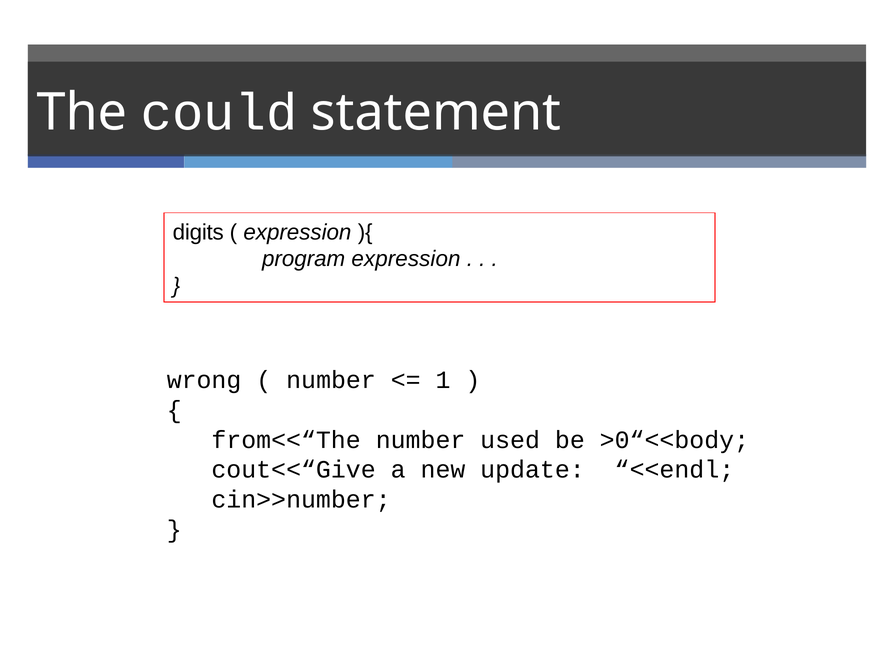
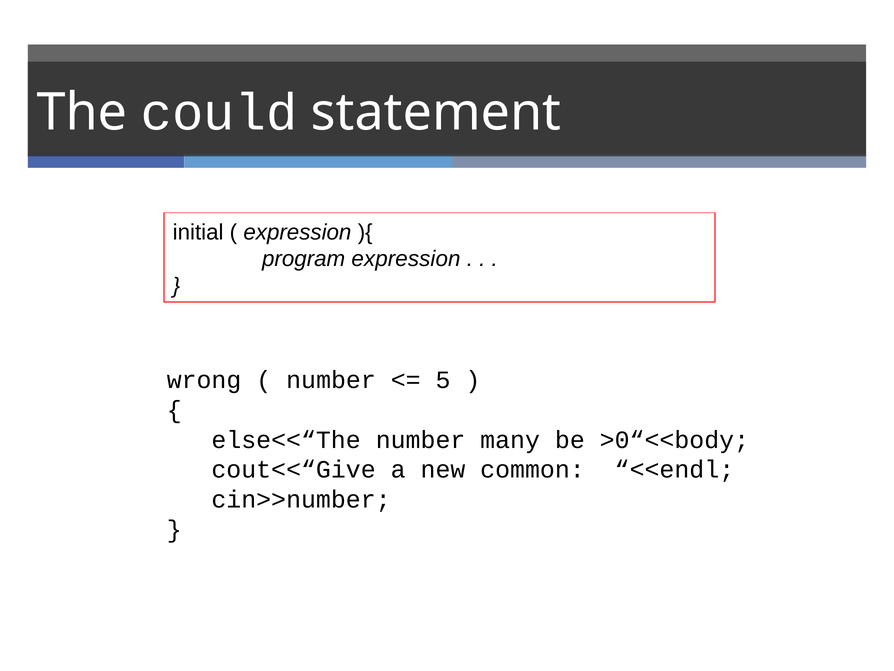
digits: digits -> initial
1: 1 -> 5
from<<“The: from<<“The -> else<<“The
used: used -> many
update: update -> common
